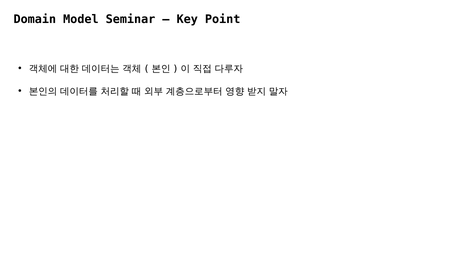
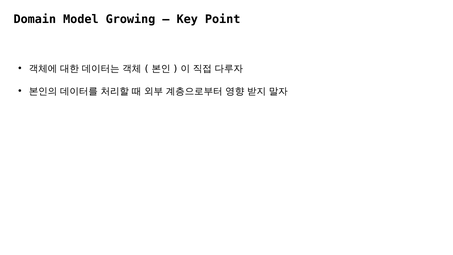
Seminar: Seminar -> Growing
